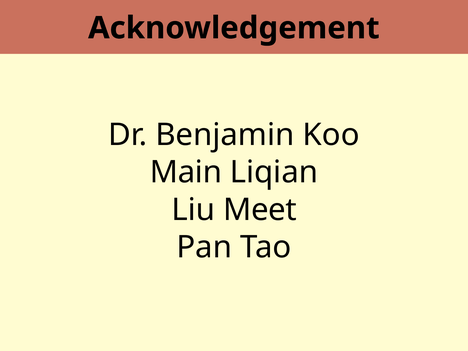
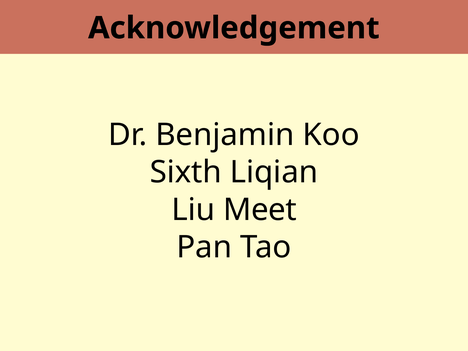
Main: Main -> Sixth
